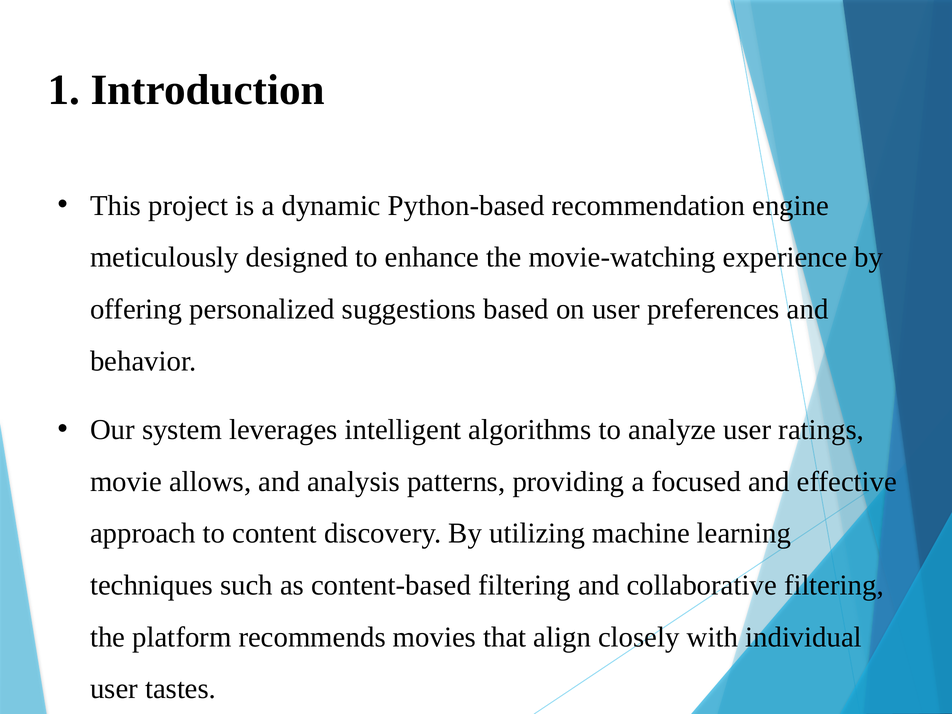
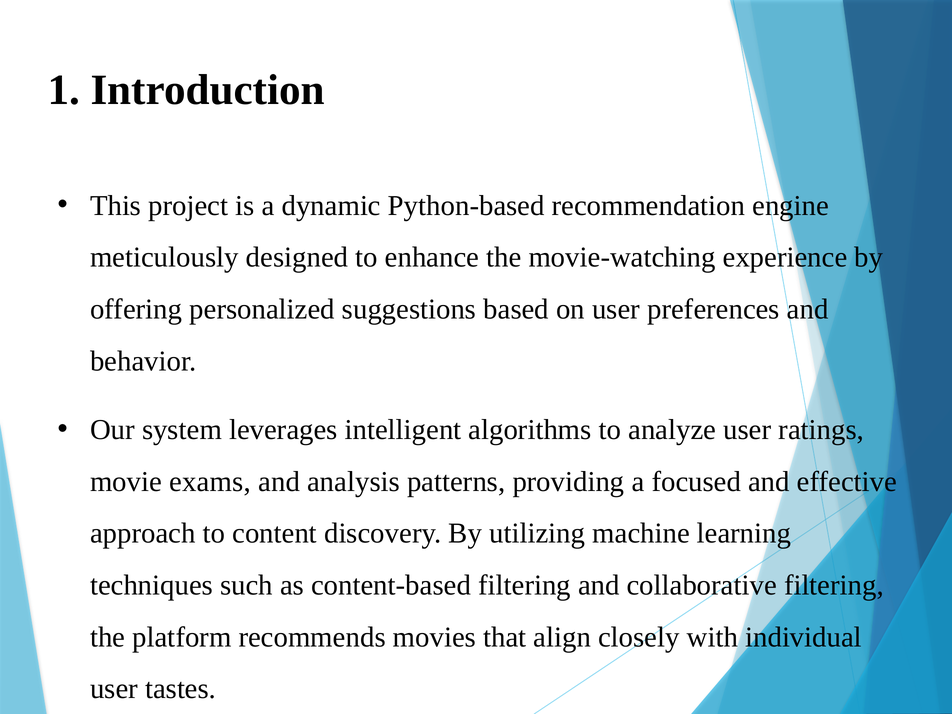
allows: allows -> exams
